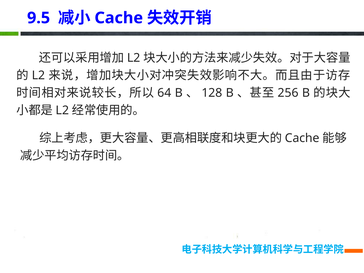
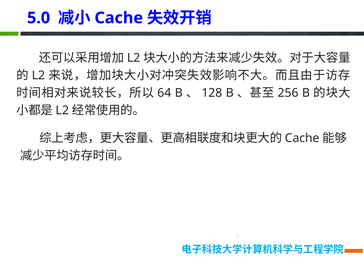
9.5: 9.5 -> 5.0
